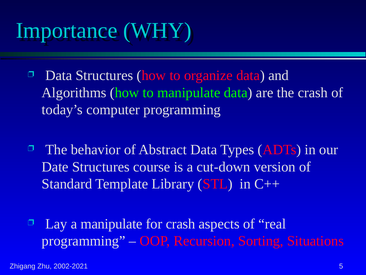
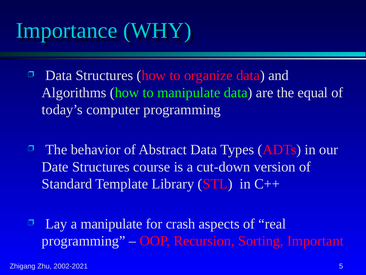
the crash: crash -> equal
Situations: Situations -> Important
